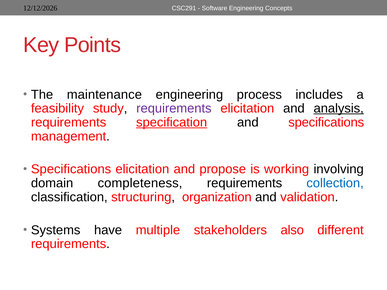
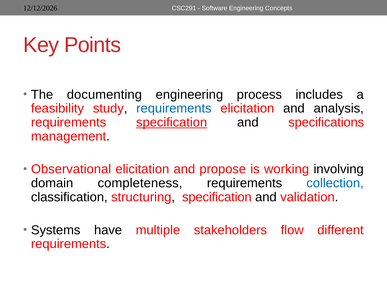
maintenance: maintenance -> documenting
requirements at (174, 109) colour: purple -> blue
analysis underline: present -> none
Specifications at (71, 169): Specifications -> Observational
structuring organization: organization -> specification
also: also -> flow
